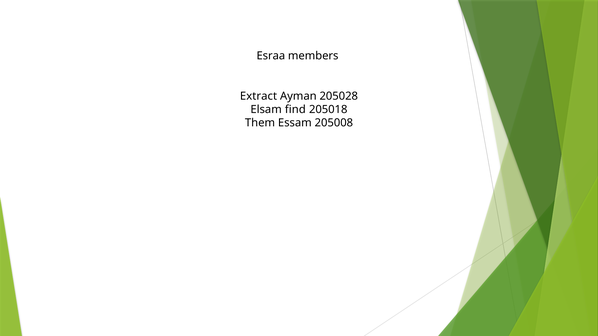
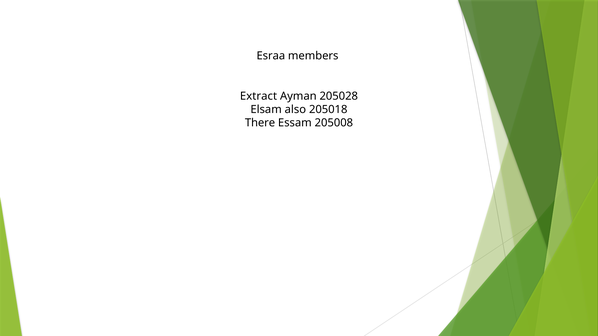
find: find -> also
Them: Them -> There
